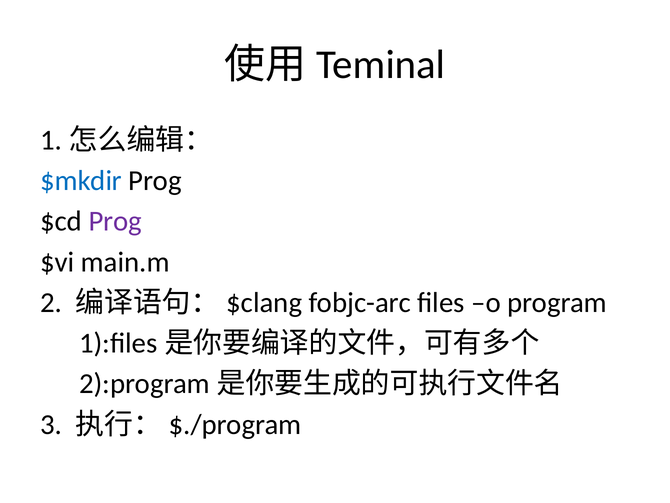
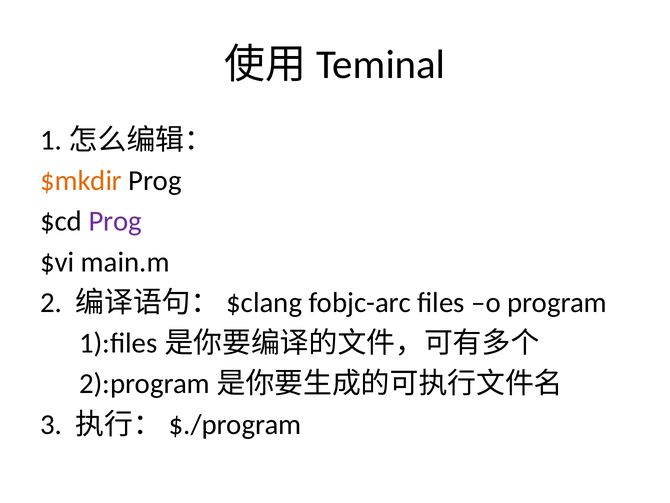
$mkdir colour: blue -> orange
